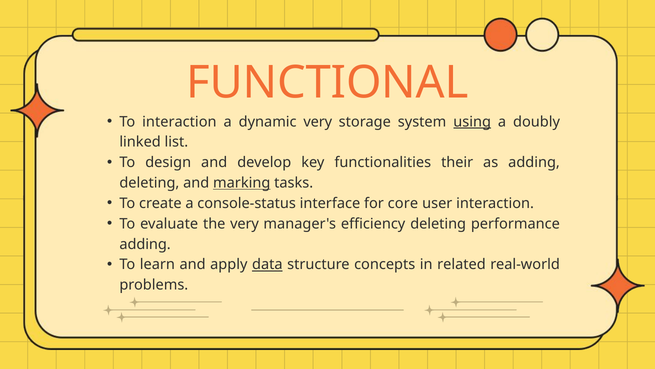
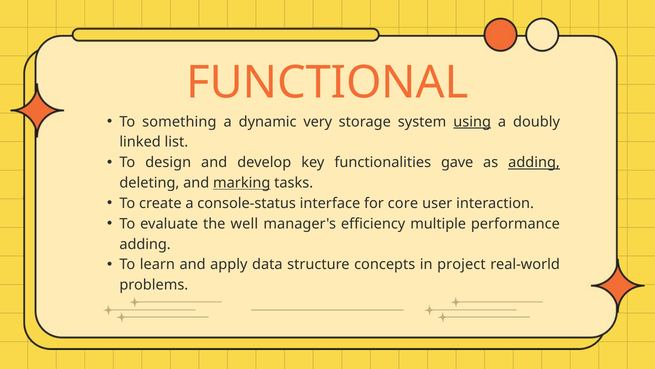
To interaction: interaction -> something
their: their -> gave
adding at (534, 162) underline: none -> present
the very: very -> well
efficiency deleting: deleting -> multiple
data underline: present -> none
related: related -> project
